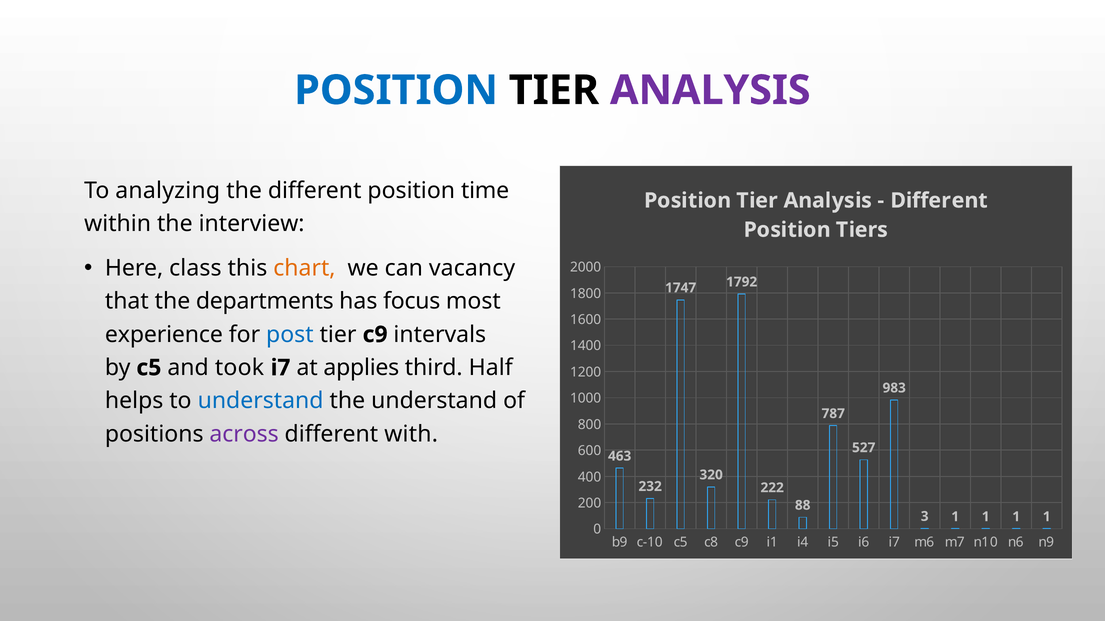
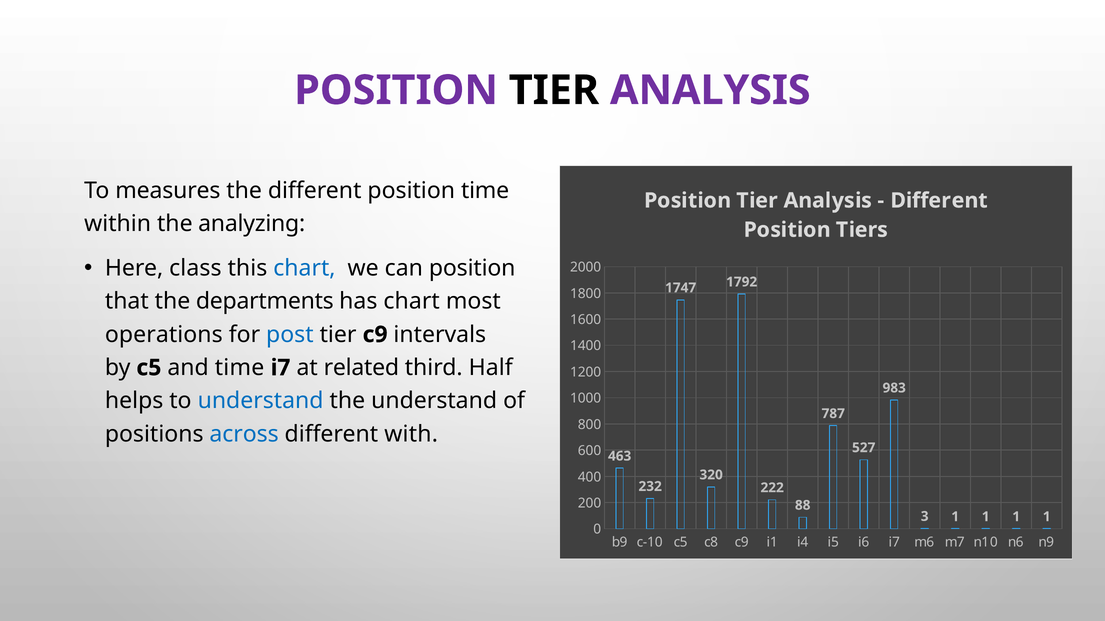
POSITION at (396, 90) colour: blue -> purple
analyzing: analyzing -> measures
interview: interview -> analyzing
chart at (304, 268) colour: orange -> blue
can vacancy: vacancy -> position
has focus: focus -> chart
experience: experience -> operations
and took: took -> time
applies: applies -> related
across colour: purple -> blue
